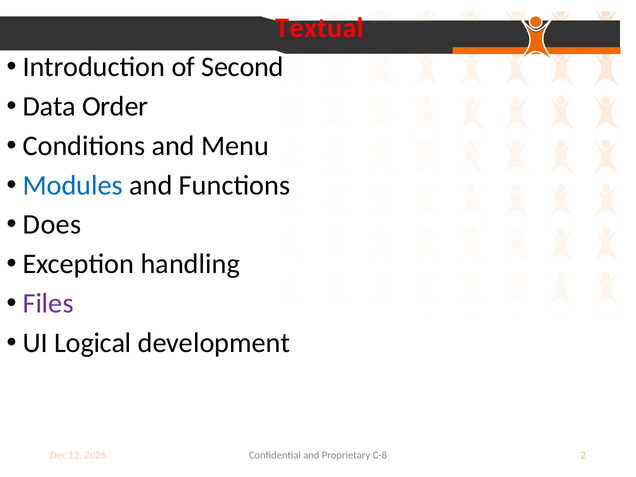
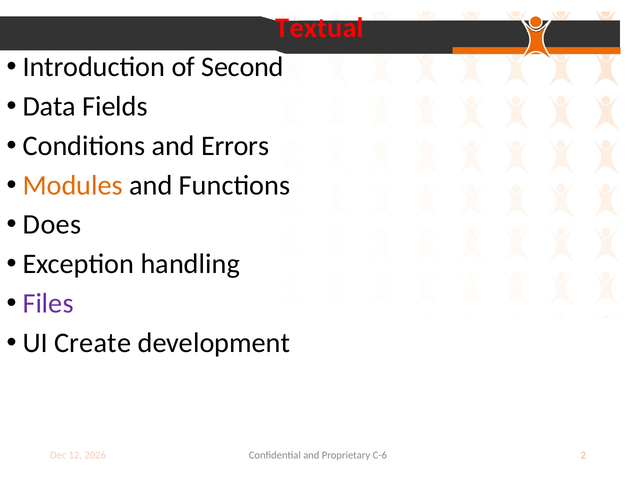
Order: Order -> Fields
Menu: Menu -> Errors
Modules colour: blue -> orange
Logical: Logical -> Create
C-8: C-8 -> C-6
